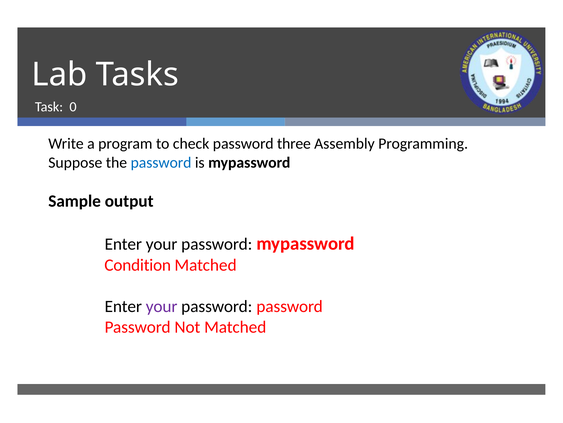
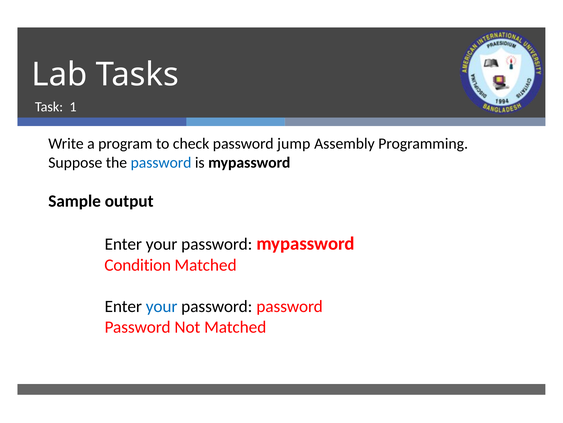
0: 0 -> 1
three: three -> jump
your at (162, 306) colour: purple -> blue
